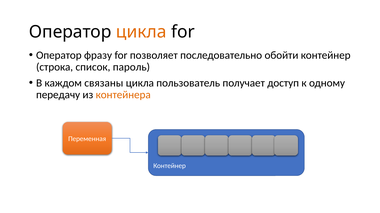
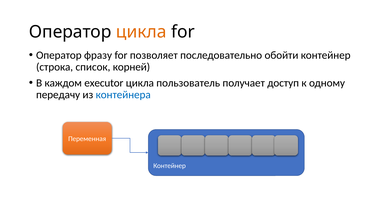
пароль: пароль -> корней
связаны: связаны -> executor
контейнера colour: orange -> blue
